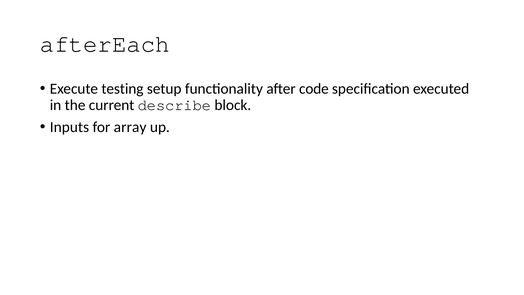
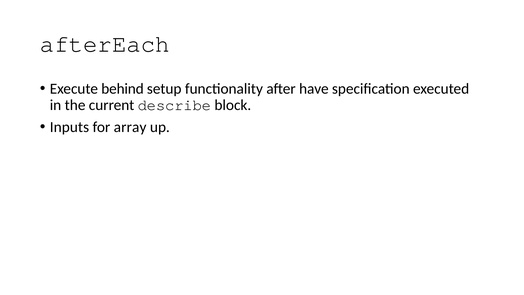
testing: testing -> behind
code: code -> have
